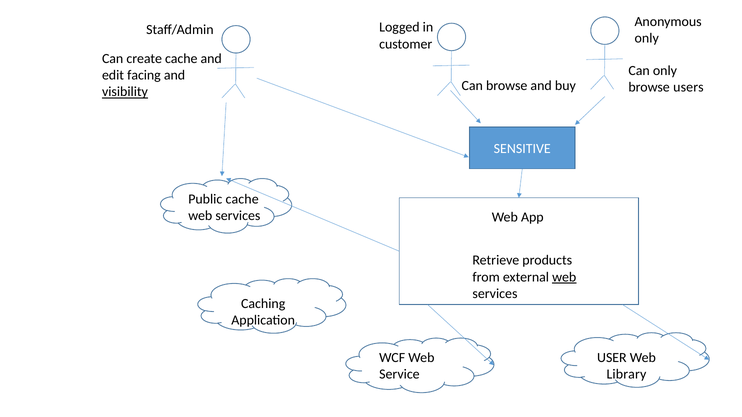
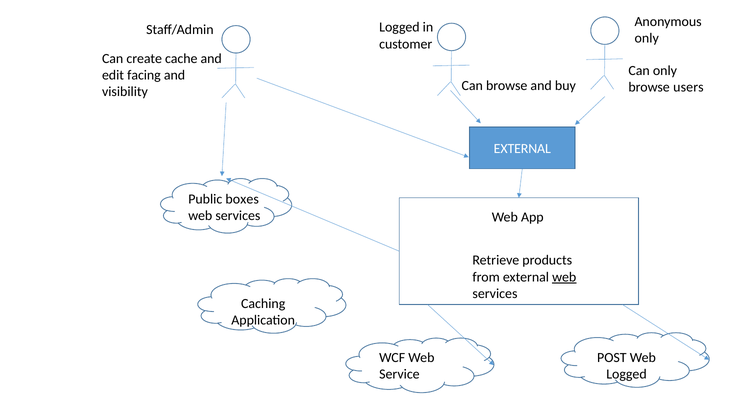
visibility underline: present -> none
SENSITIVE at (522, 149): SENSITIVE -> EXTERNAL
Public cache: cache -> boxes
USER: USER -> POST
Library at (626, 375): Library -> Logged
